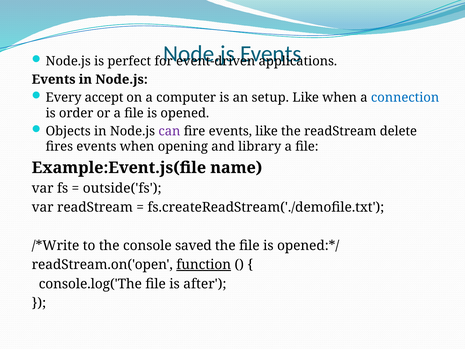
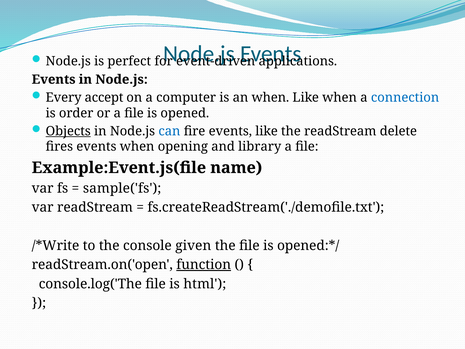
an setup: setup -> when
Objects underline: none -> present
can colour: purple -> blue
outside('fs: outside('fs -> sample('fs
saved: saved -> given
after: after -> html
